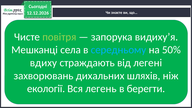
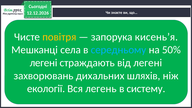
повітря colour: light green -> yellow
видиху’я: видиху’я -> кисень’я
вдиху at (43, 63): вдиху -> легені
берегти: берегти -> систему
